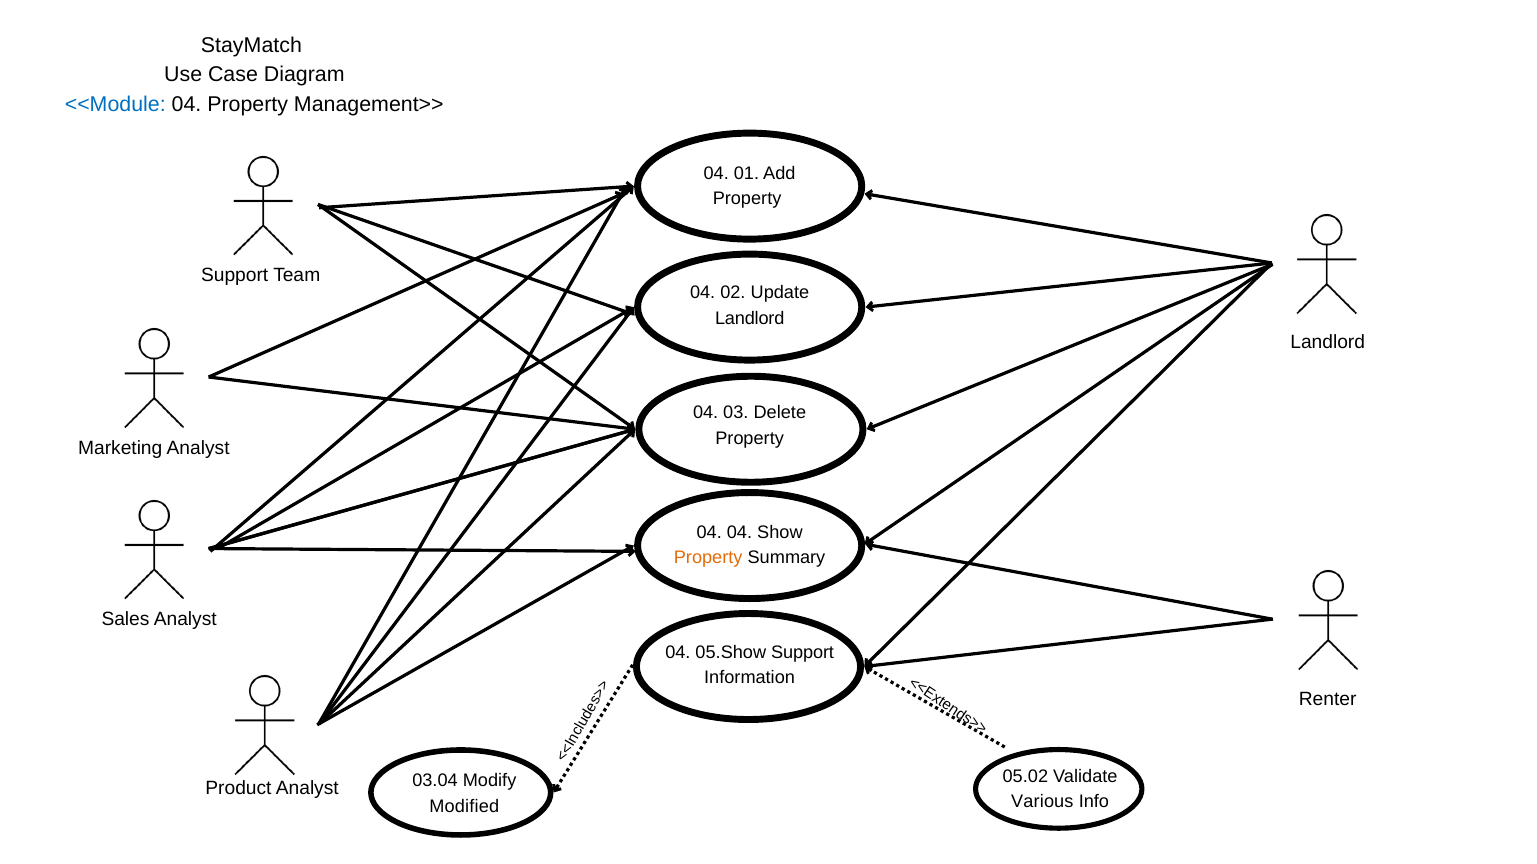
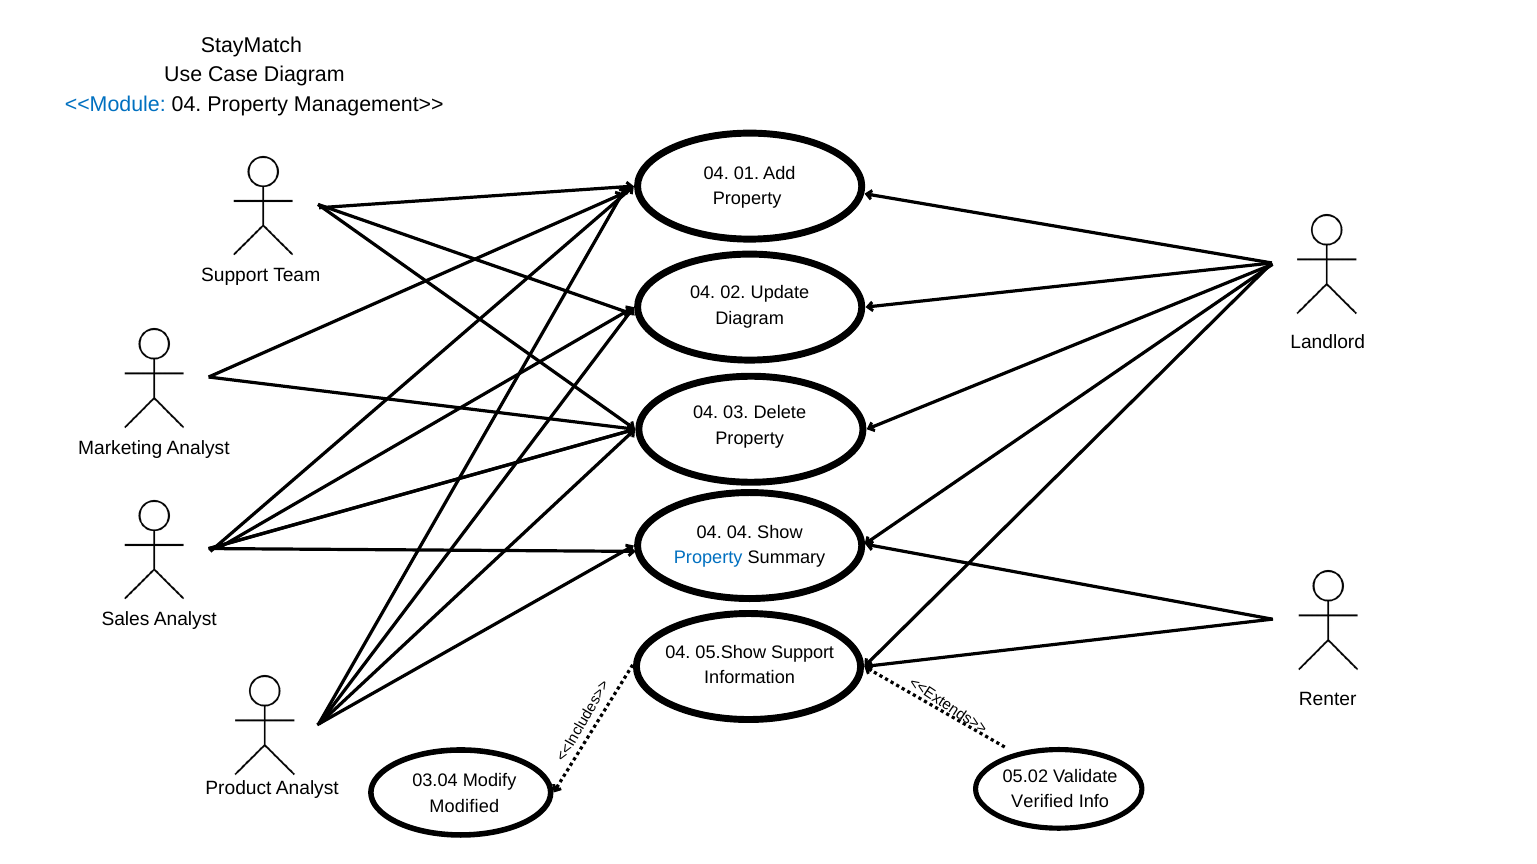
Landlord at (750, 319): Landlord -> Diagram
Property at (708, 558) colour: orange -> blue
Various: Various -> Verified
